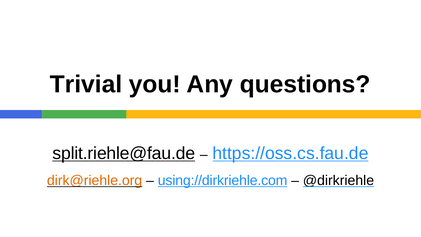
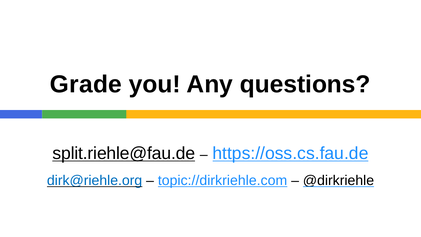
Trivial: Trivial -> Grade
dirk@riehle.org colour: orange -> blue
using://dirkriehle.com: using://dirkriehle.com -> topic://dirkriehle.com
